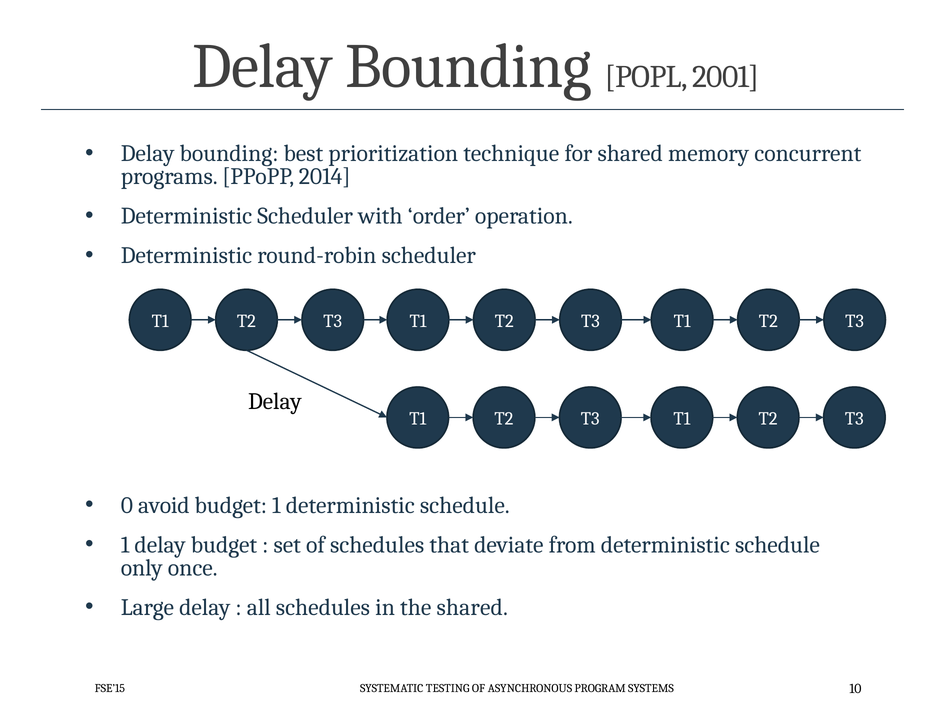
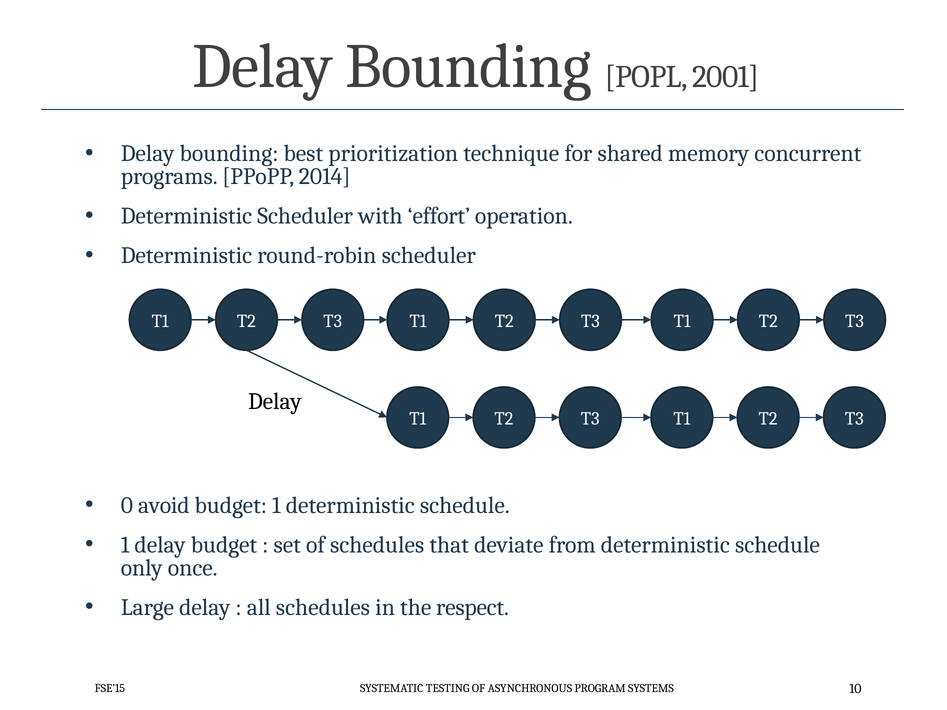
order: order -> effort
the shared: shared -> respect
